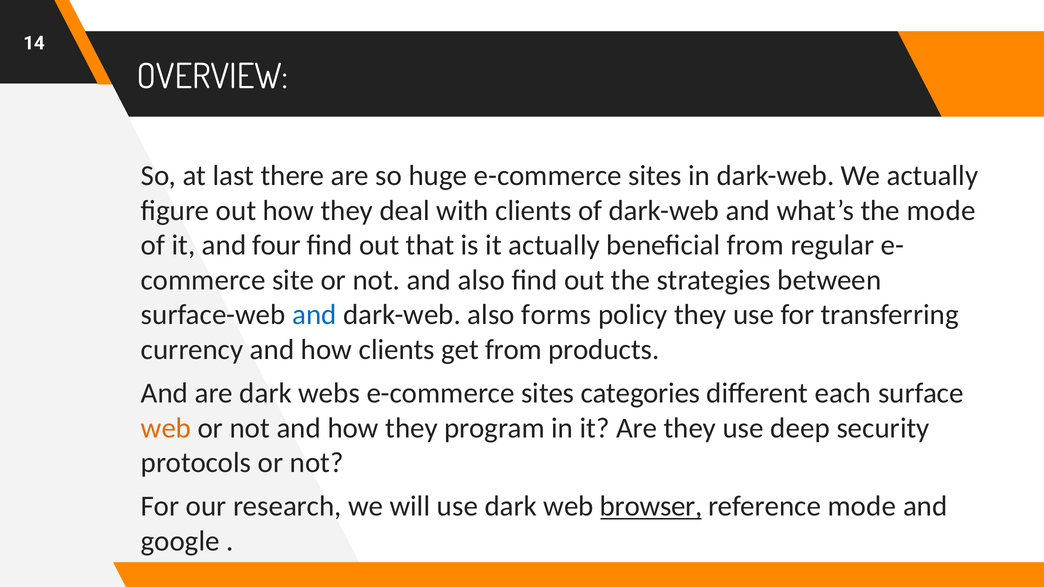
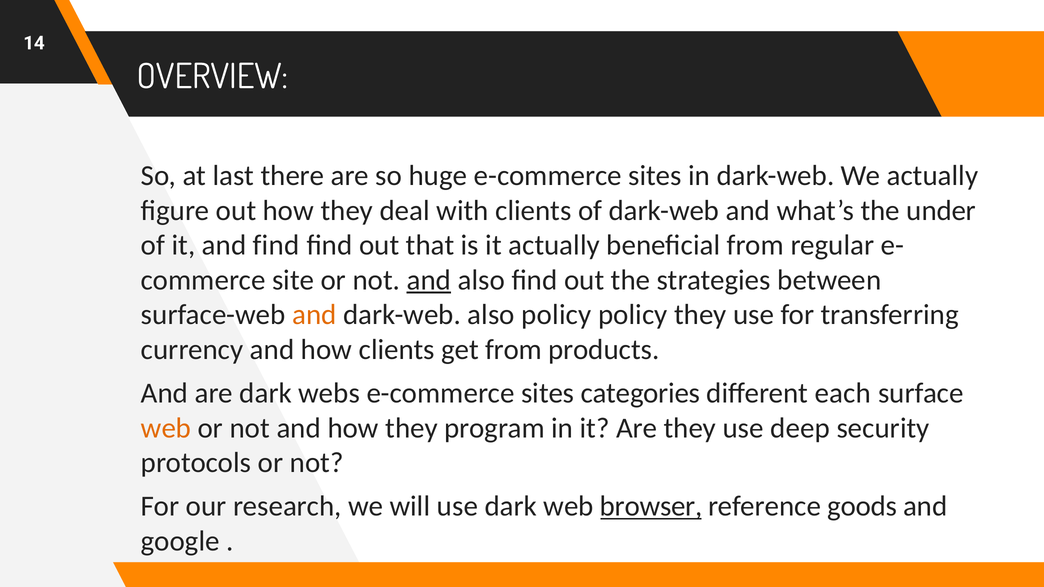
the mode: mode -> under
and four: four -> find
and at (429, 280) underline: none -> present
and at (314, 315) colour: blue -> orange
also forms: forms -> policy
reference mode: mode -> goods
